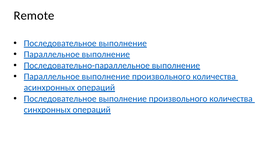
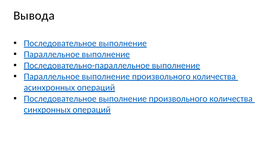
Remote: Remote -> Вывода
